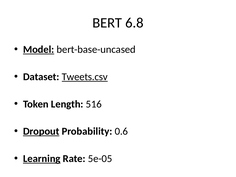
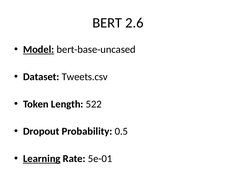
6.8: 6.8 -> 2.6
Tweets.csv underline: present -> none
516: 516 -> 522
Dropout underline: present -> none
0.6: 0.6 -> 0.5
5e-05: 5e-05 -> 5e-01
